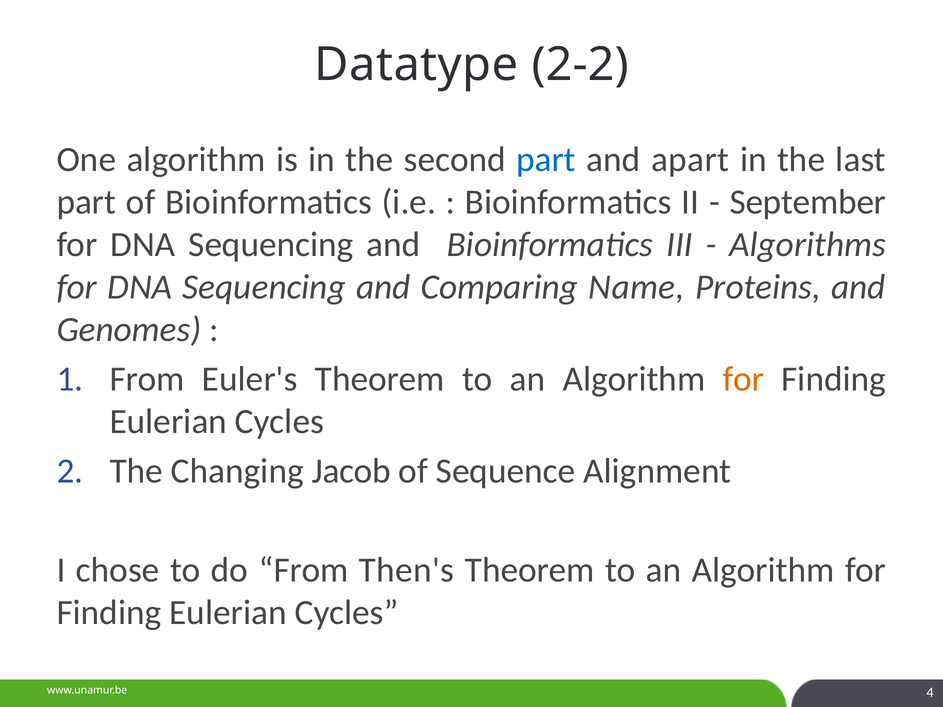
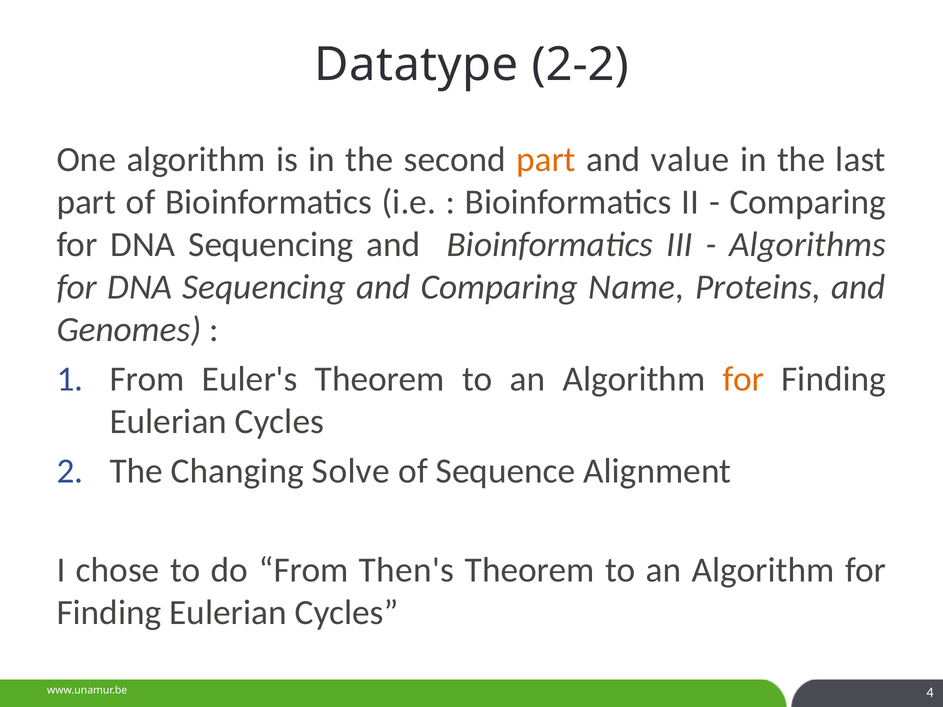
part at (546, 160) colour: blue -> orange
apart: apart -> value
September at (808, 202): September -> Comparing
Jacob: Jacob -> Solve
